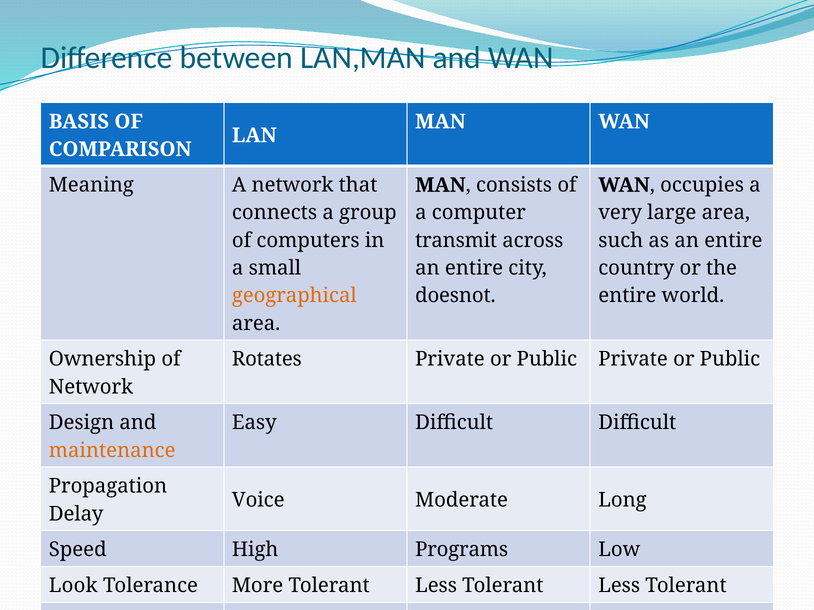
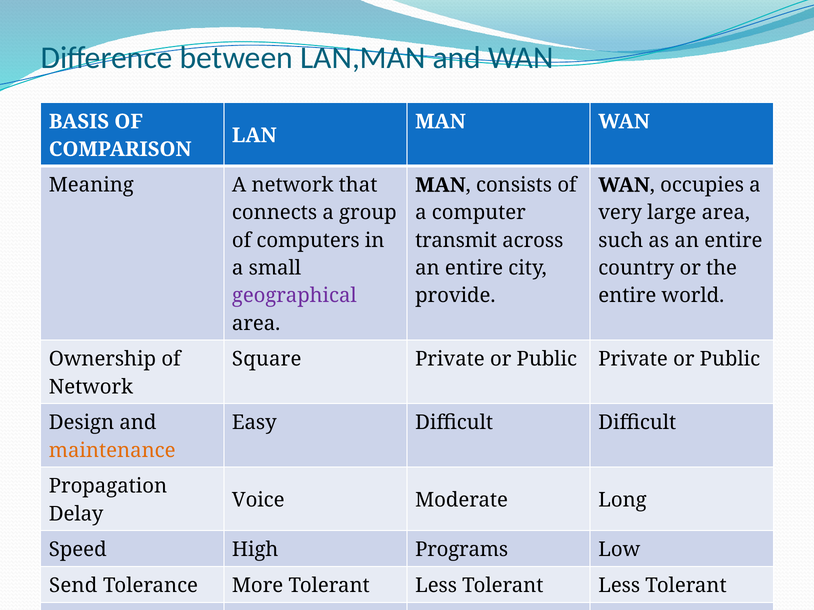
geographical colour: orange -> purple
doesnot: doesnot -> provide
Rotates: Rotates -> Square
Look: Look -> Send
